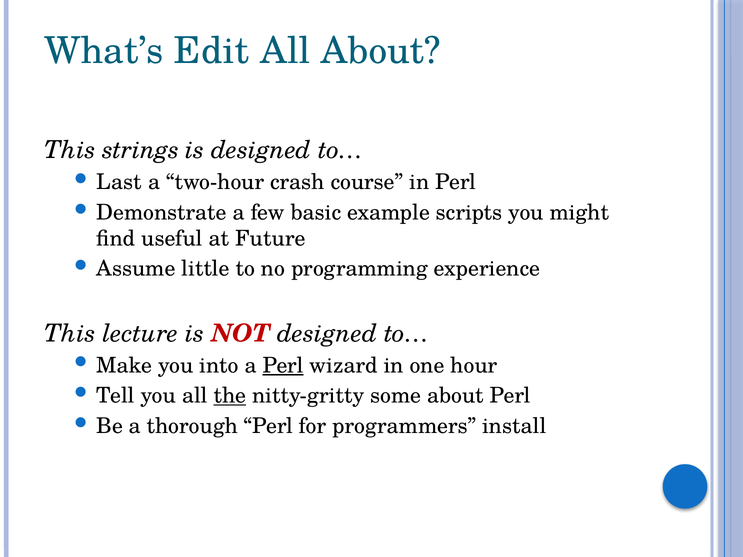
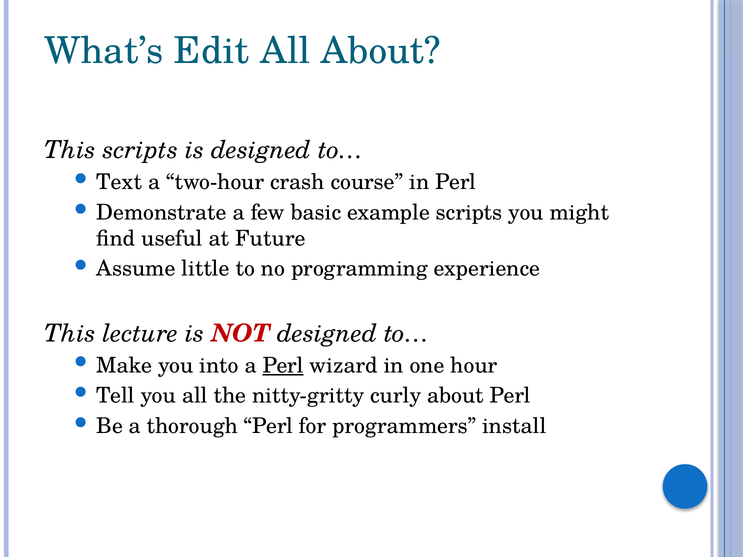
This strings: strings -> scripts
Last: Last -> Text
the underline: present -> none
some: some -> curly
